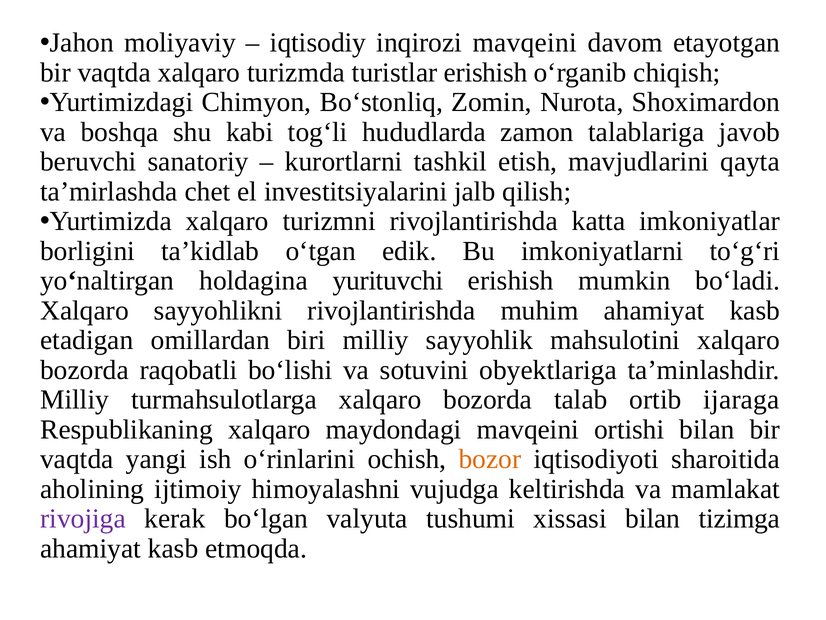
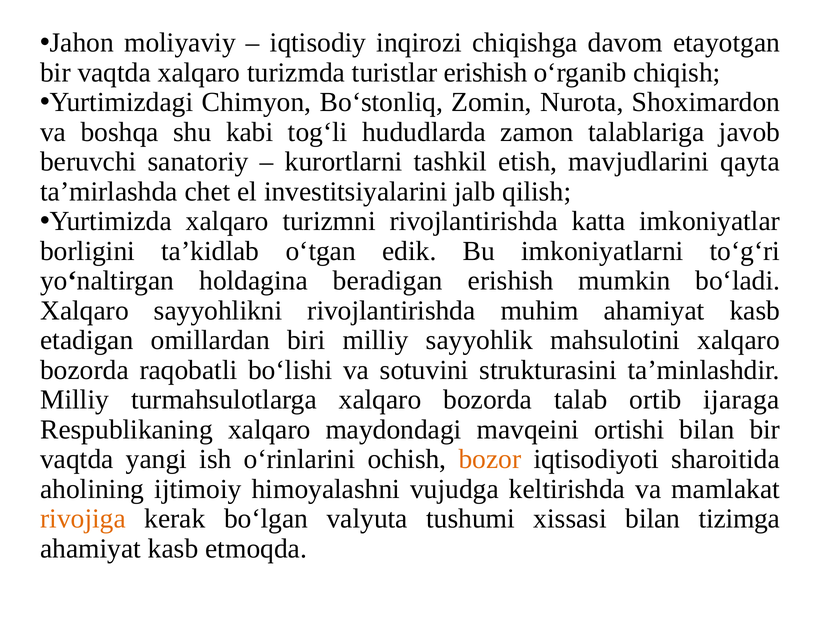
inqirozi mavqeini: mavqeini -> chiqishga
yurituvchi: yurituvchi -> beradigan
obyektlariga: obyektlariga -> strukturasini
rivojiga colour: purple -> orange
